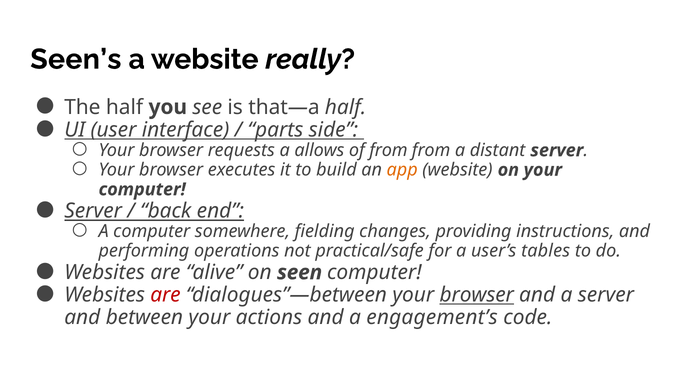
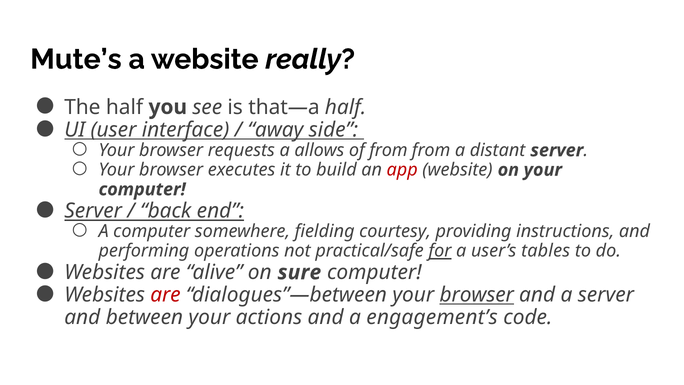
Seen’s: Seen’s -> Mute’s
parts: parts -> away
app colour: orange -> red
changes: changes -> courtesy
for underline: none -> present
seen: seen -> sure
